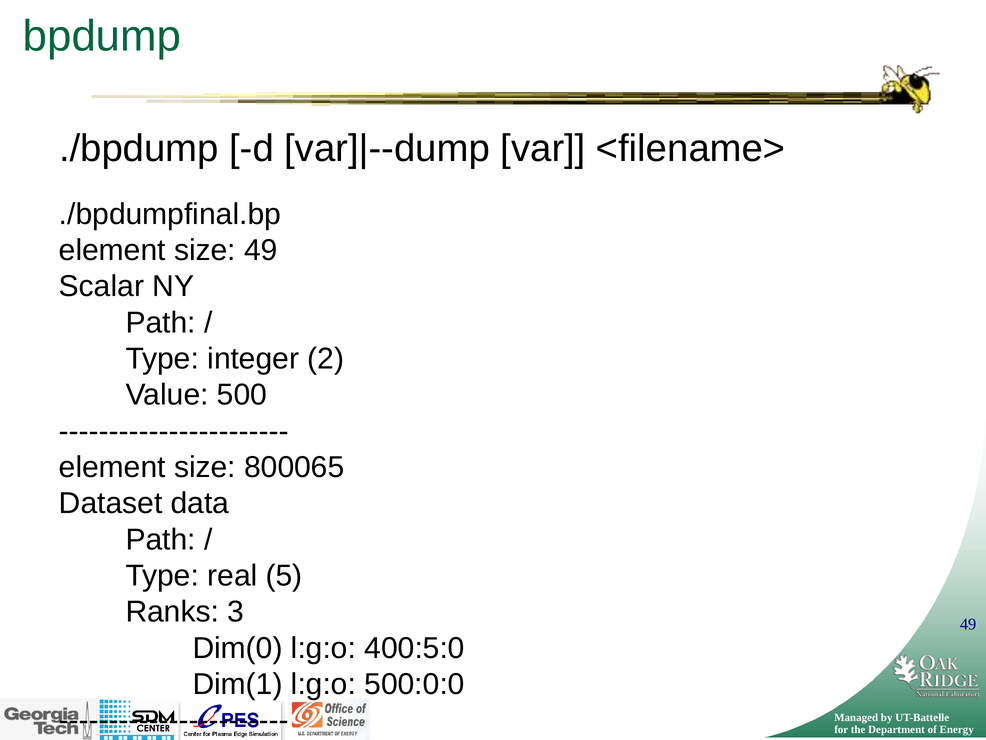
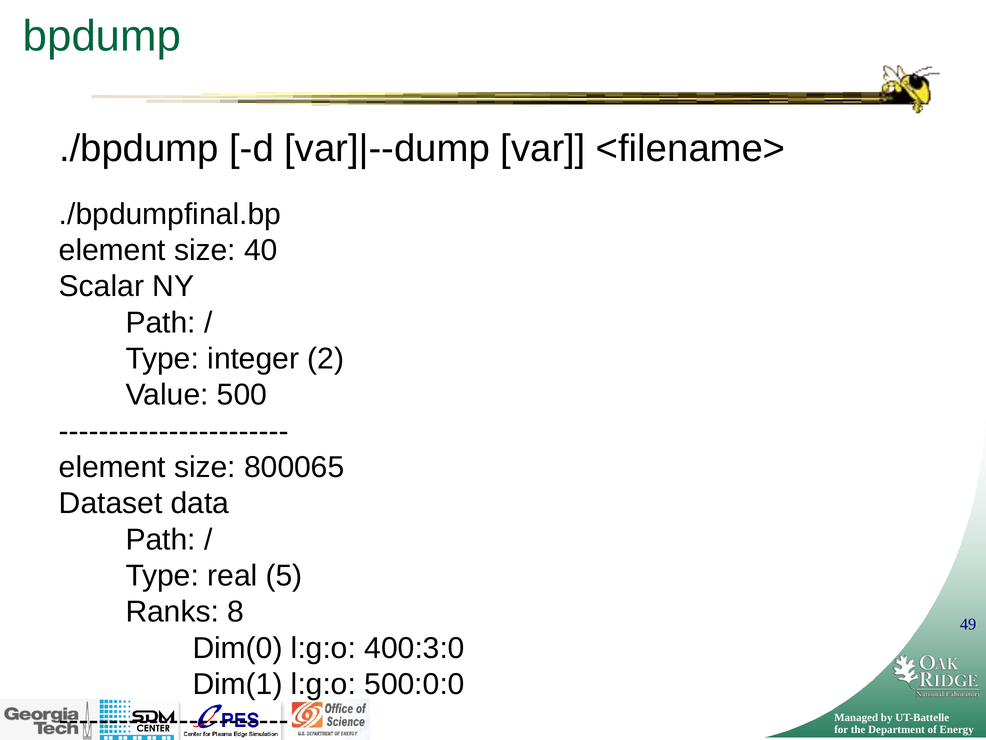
size 49: 49 -> 40
3: 3 -> 8
400:5:0: 400:5:0 -> 400:3:0
